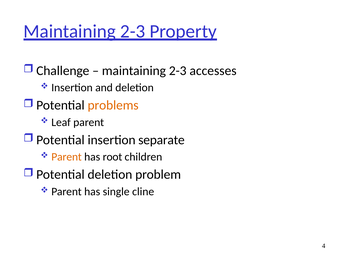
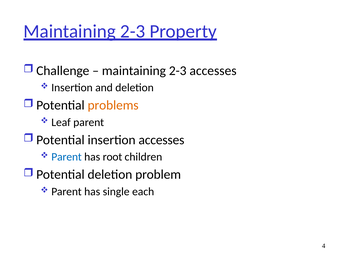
insertion separate: separate -> accesses
Parent at (67, 157) colour: orange -> blue
cline: cline -> each
